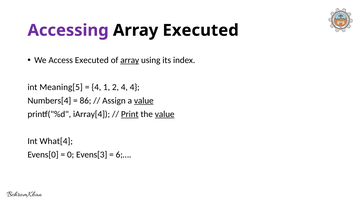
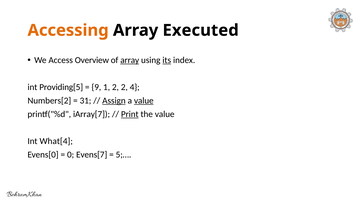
Accessing colour: purple -> orange
Access Executed: Executed -> Overview
its underline: none -> present
Meaning[5: Meaning[5 -> Providing[5
4 at (96, 87): 4 -> 9
2 4: 4 -> 2
Numbers[4: Numbers[4 -> Numbers[2
86: 86 -> 31
Assign underline: none -> present
iArray[4: iArray[4 -> iArray[7
value at (165, 114) underline: present -> none
Evens[3: Evens[3 -> Evens[7
6;…: 6;… -> 5;…
